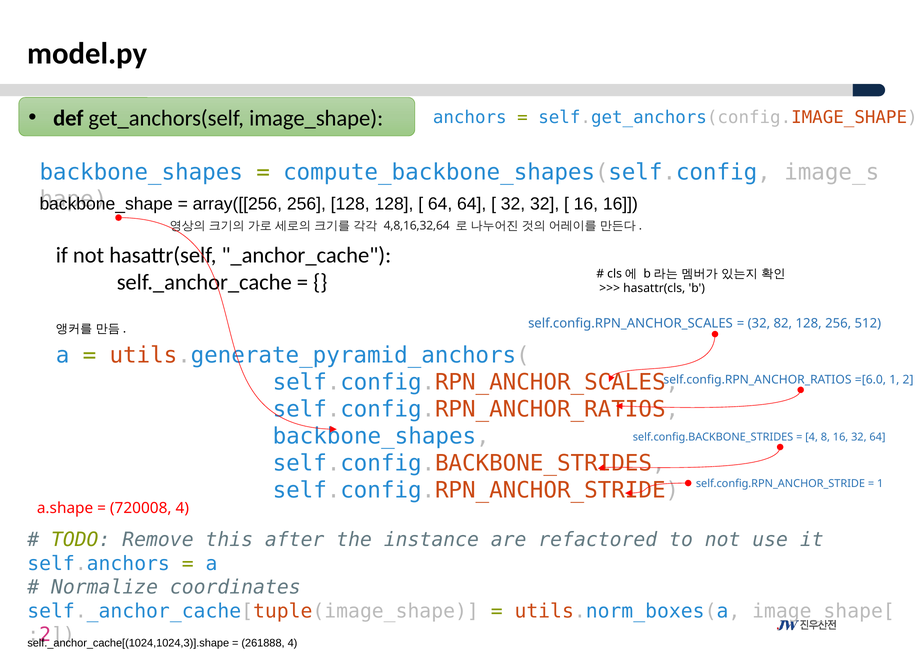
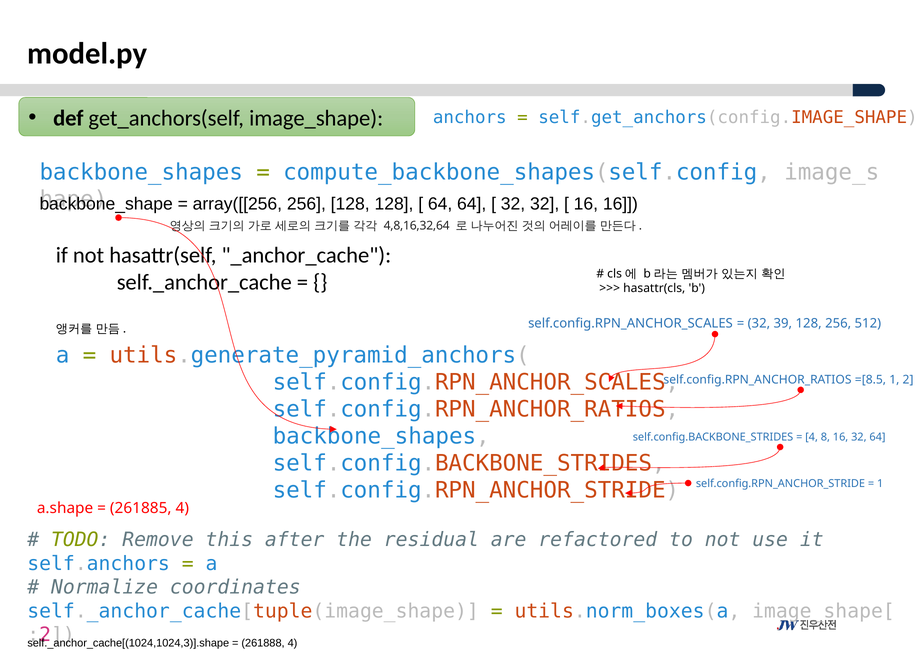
82: 82 -> 39
=[6.0: =[6.0 -> =[8.5
720008: 720008 -> 261885
instance: instance -> residual
